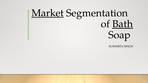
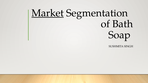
Bath underline: present -> none
